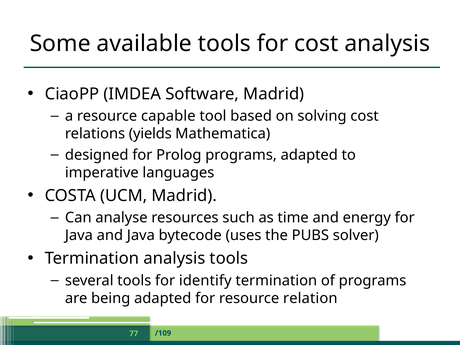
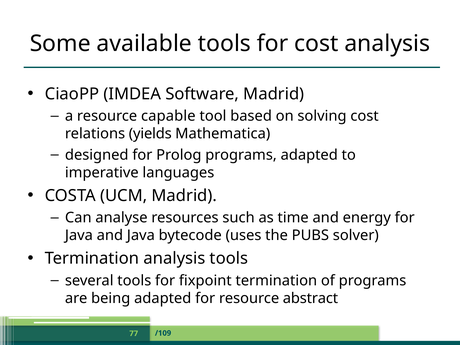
identify: identify -> fixpoint
relation: relation -> abstract
